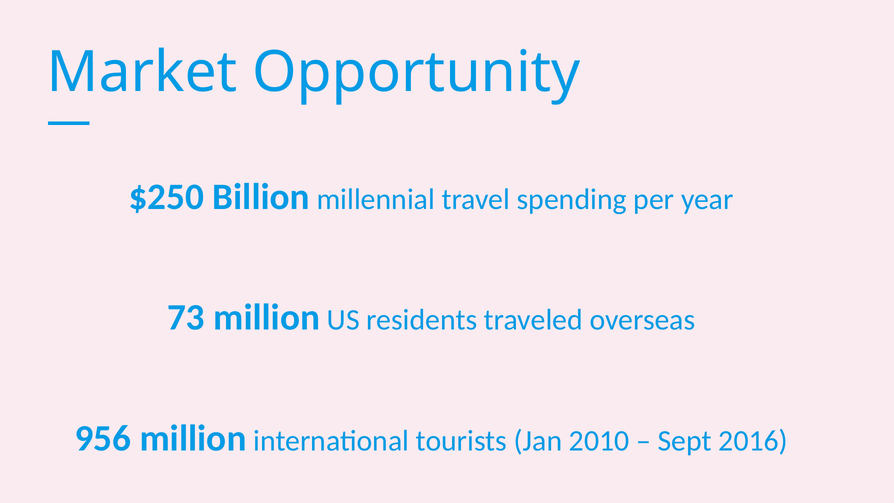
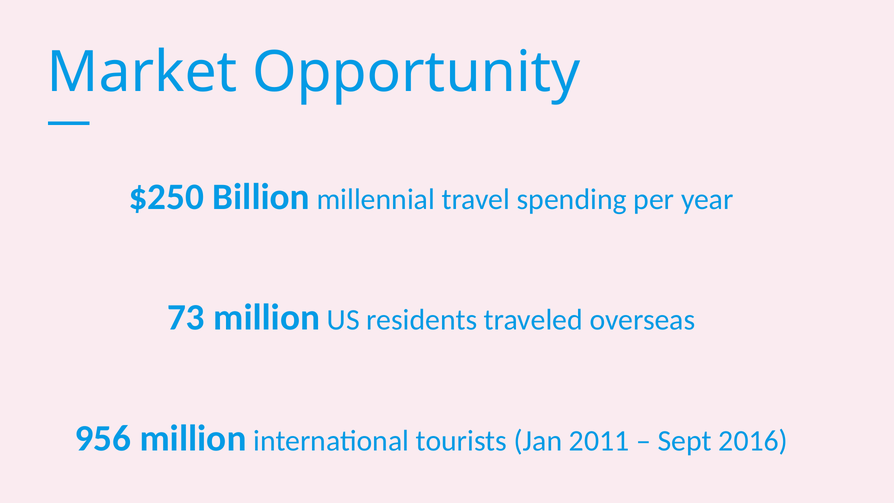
2010: 2010 -> 2011
